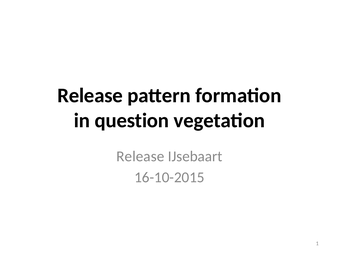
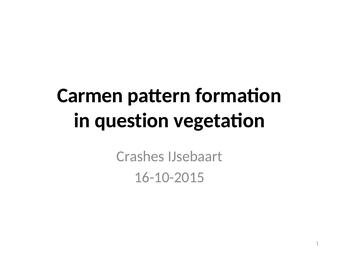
Release at (90, 95): Release -> Carmen
Release at (140, 156): Release -> Crashes
